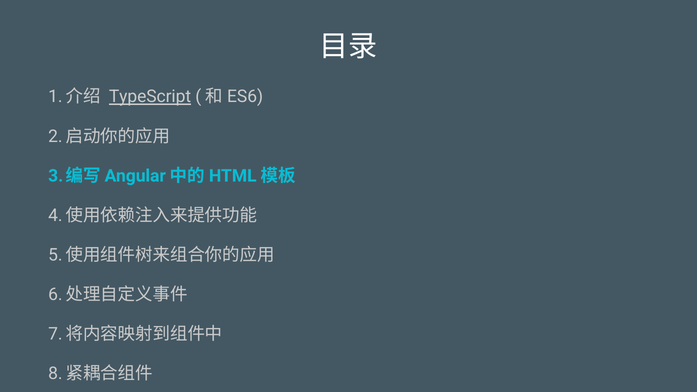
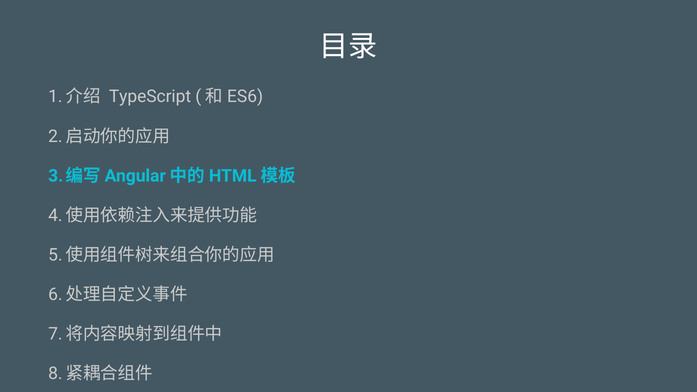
TypeScript underline: present -> none
